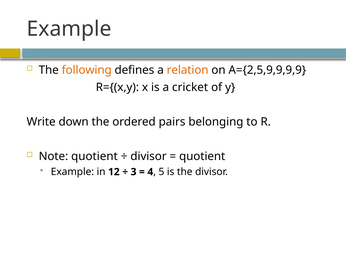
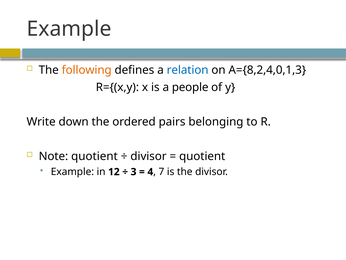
relation colour: orange -> blue
A={2,5,9,9,9,9: A={2,5,9,9,9,9 -> A={8,2,4,0,1,3
cricket: cricket -> people
5: 5 -> 7
